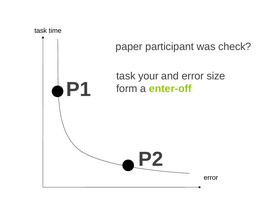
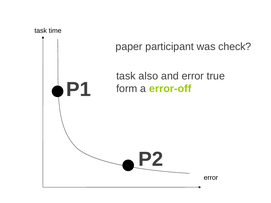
your: your -> also
size: size -> true
enter-off: enter-off -> error-off
